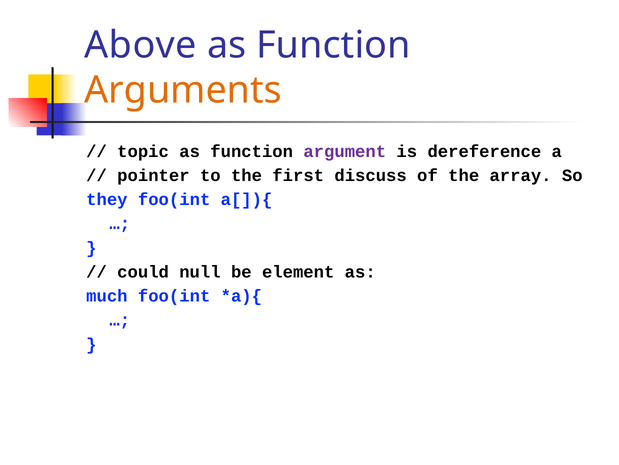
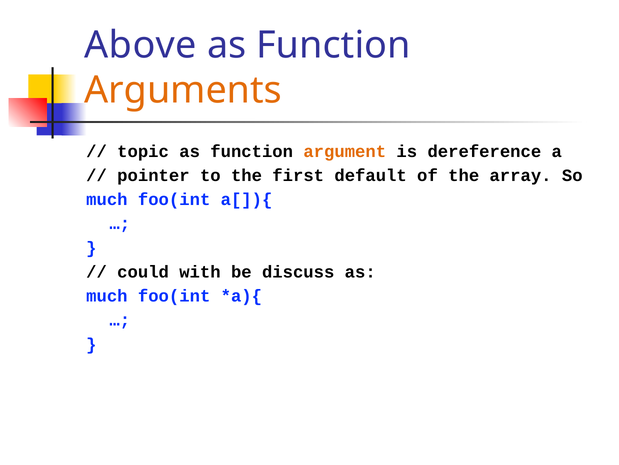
argument colour: purple -> orange
discuss: discuss -> default
they at (107, 199): they -> much
null: null -> with
element: element -> discuss
